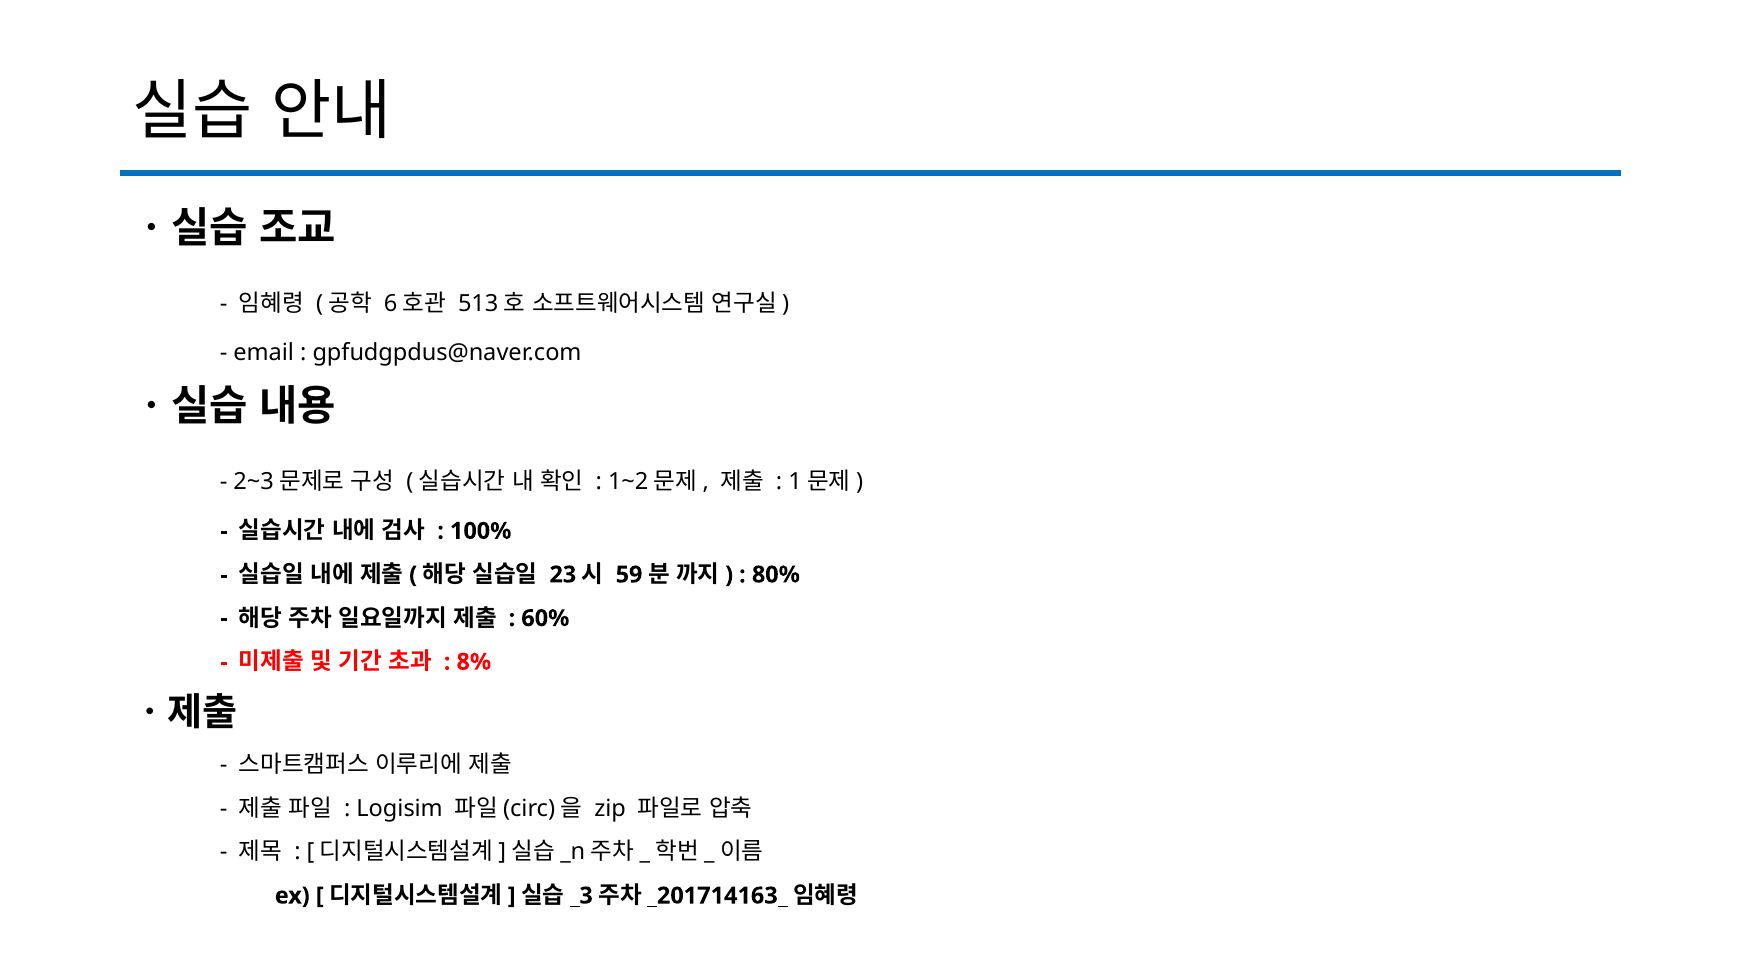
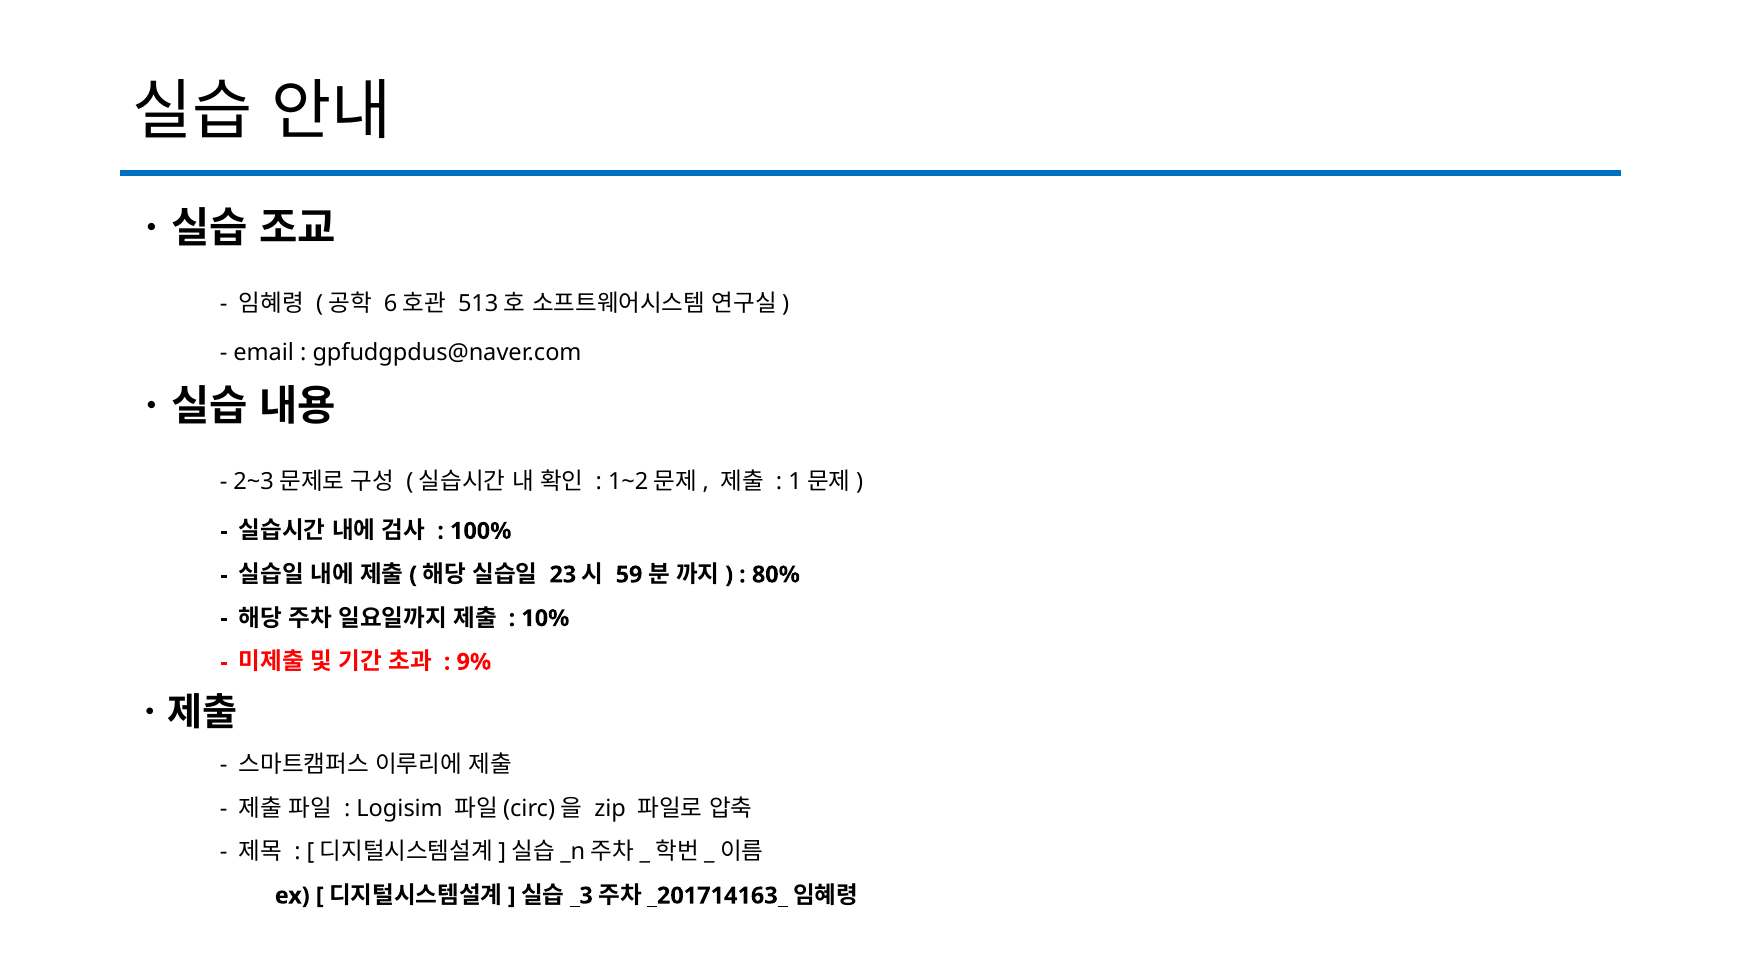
60%: 60% -> 10%
8%: 8% -> 9%
